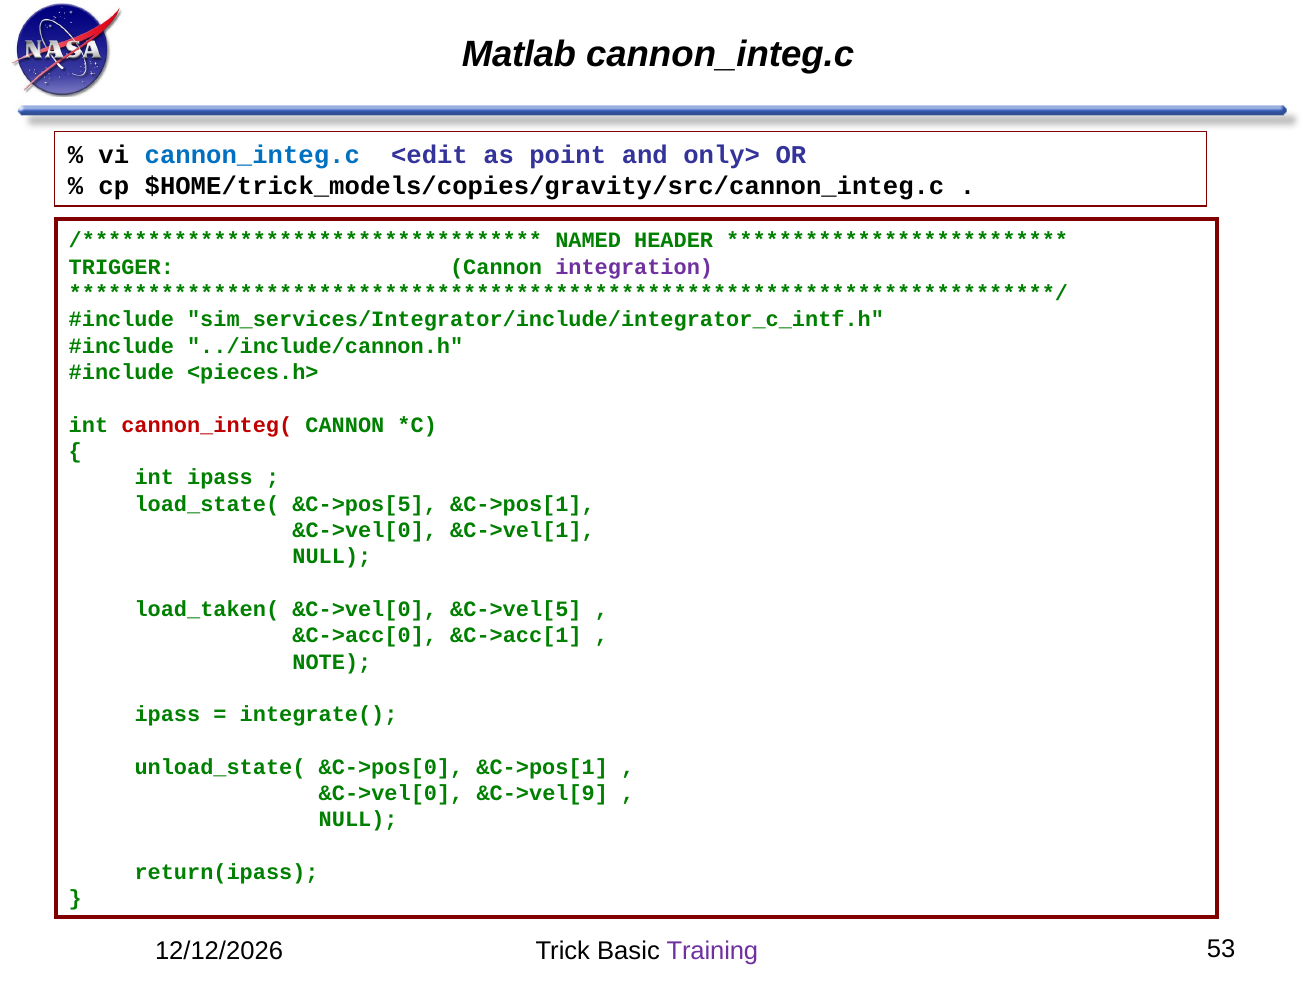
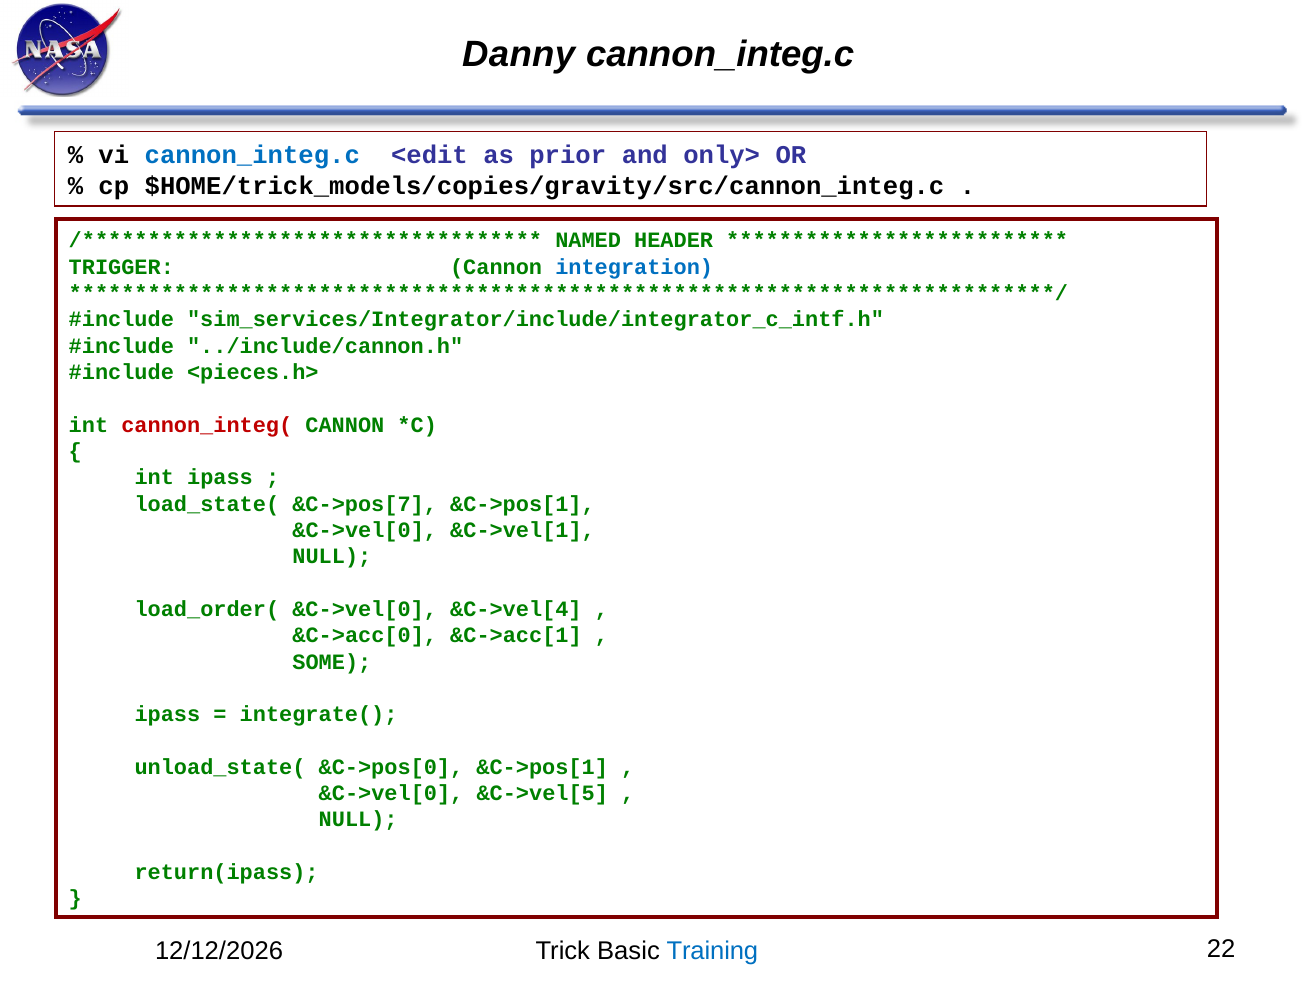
Matlab: Matlab -> Danny
point: point -> prior
integration colour: purple -> blue
&C->pos[5: &C->pos[5 -> &C->pos[7
load_taken(: load_taken( -> load_order(
&C->vel[5: &C->vel[5 -> &C->vel[4
NOTE: NOTE -> SOME
&C->vel[9: &C->vel[9 -> &C->vel[5
Training colour: purple -> blue
53: 53 -> 22
